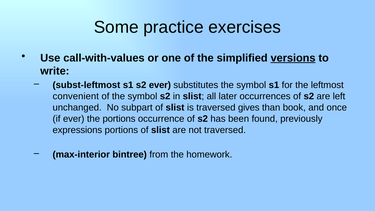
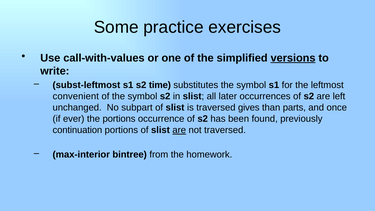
s2 ever: ever -> time
book: book -> parts
expressions: expressions -> continuation
are at (179, 130) underline: none -> present
